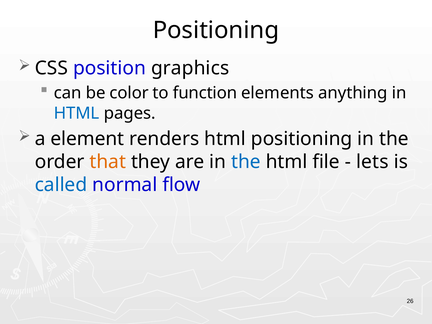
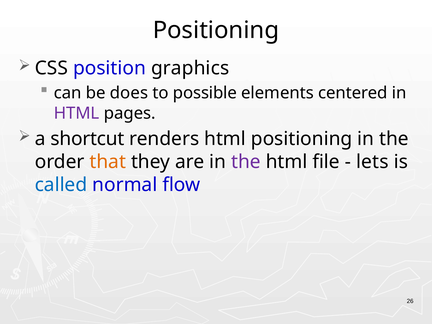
color: color -> does
function: function -> possible
anything: anything -> centered
HTML at (77, 113) colour: blue -> purple
element: element -> shortcut
the at (246, 162) colour: blue -> purple
